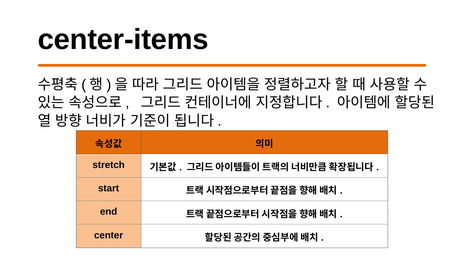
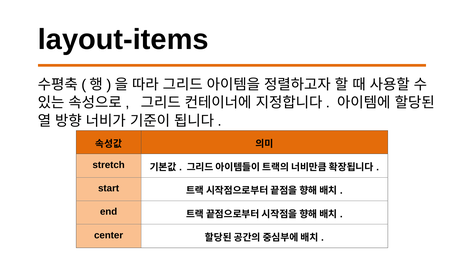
center-items: center-items -> layout-items
